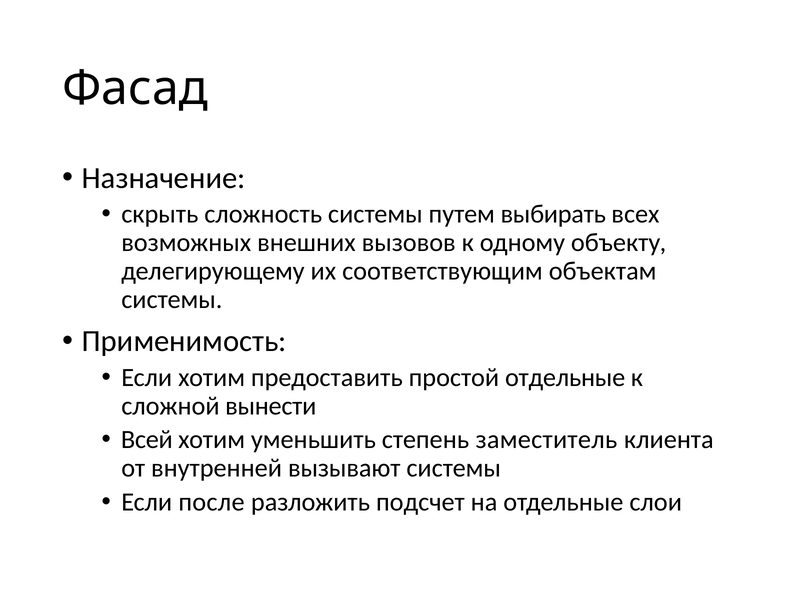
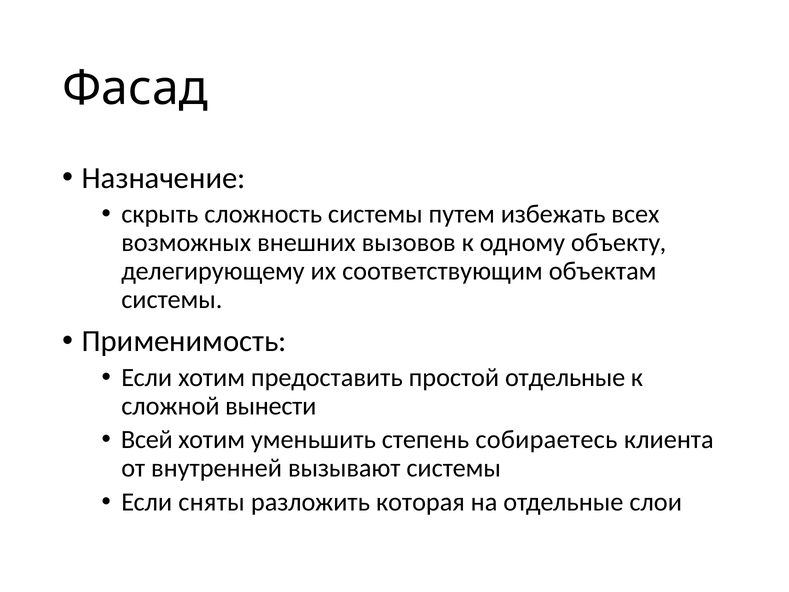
выбирать: выбирать -> избежать
заместитель: заместитель -> собираетесь
после: после -> сняты
подсчет: подсчет -> которая
